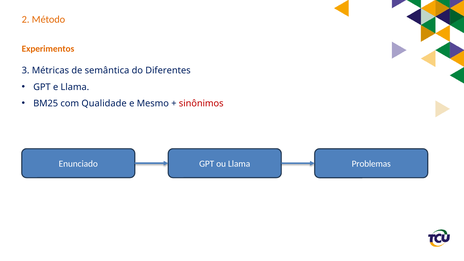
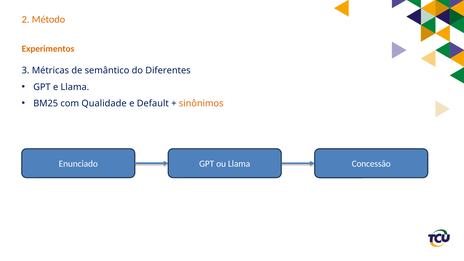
semântica: semântica -> semântico
Mesmo: Mesmo -> Default
sinônimos colour: red -> orange
Problemas: Problemas -> Concessão
